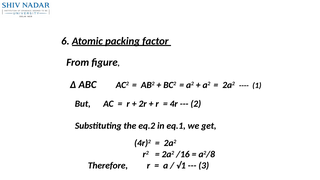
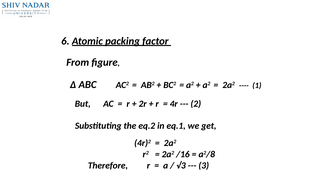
√1: √1 -> √3
